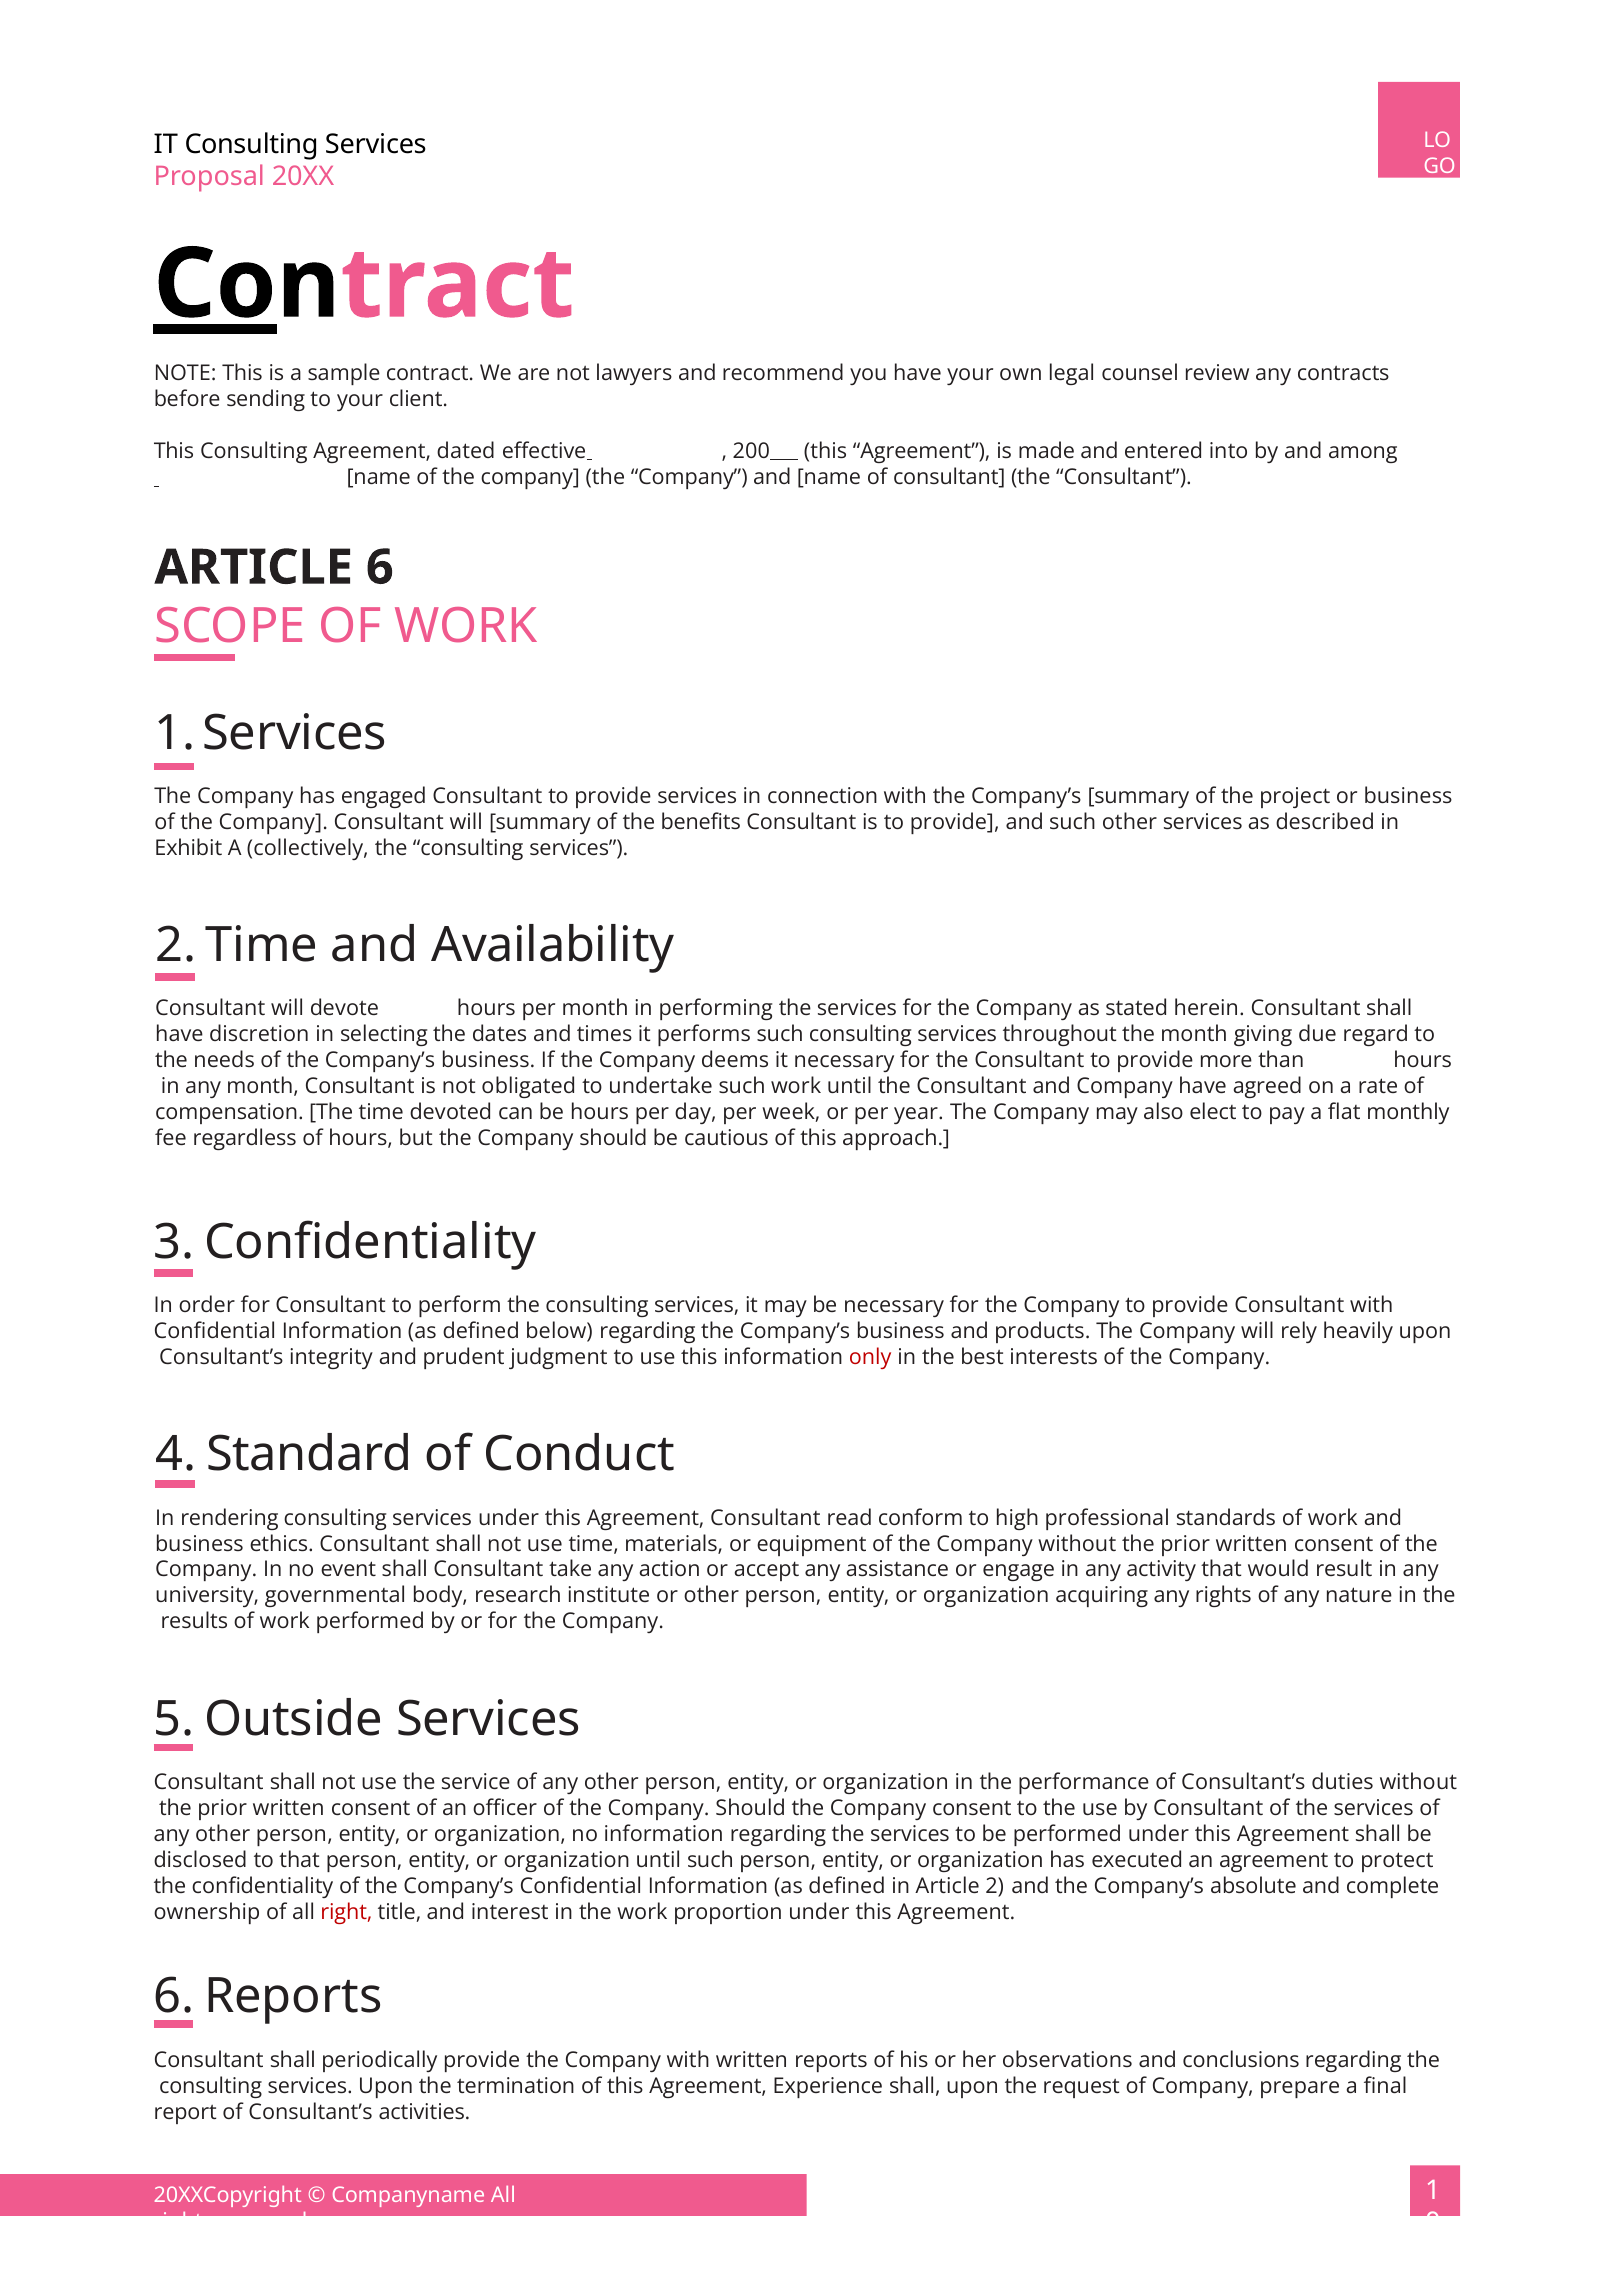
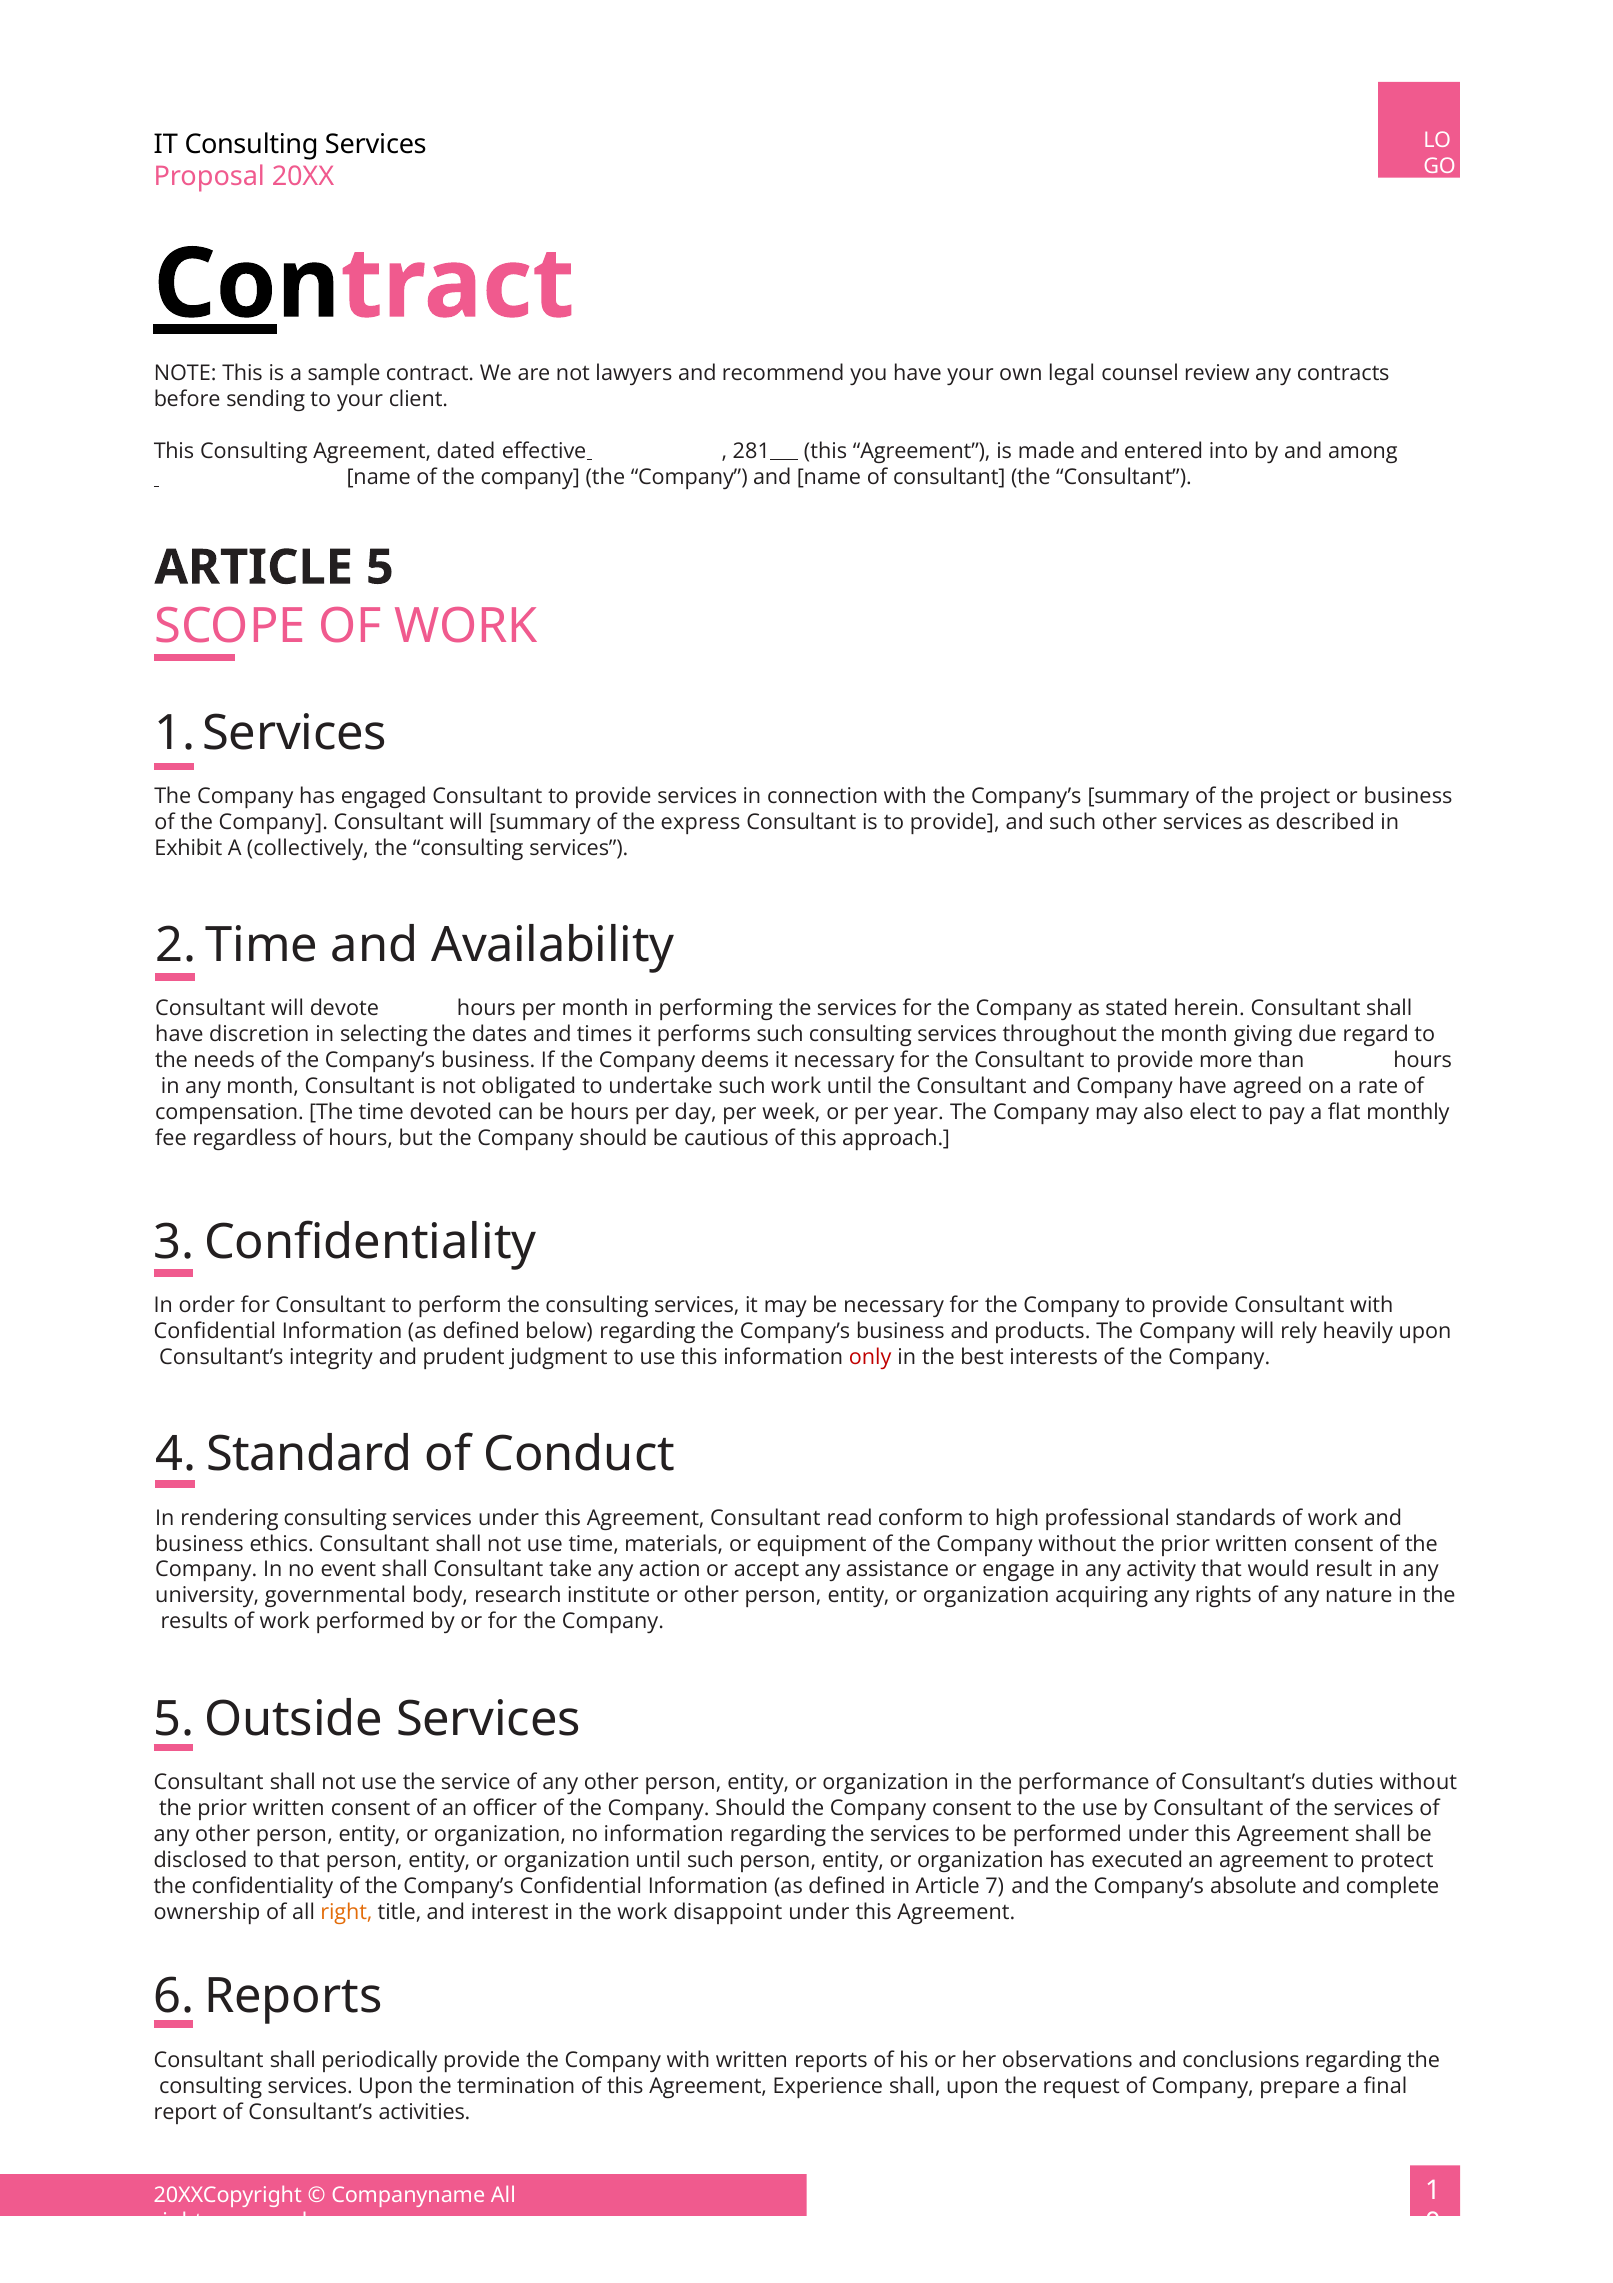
200: 200 -> 281
6: 6 -> 5
benefits: benefits -> express
2: 2 -> 7
right colour: red -> orange
proportion: proportion -> disappoint
